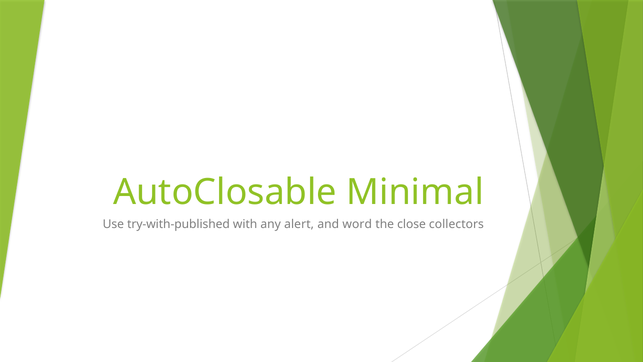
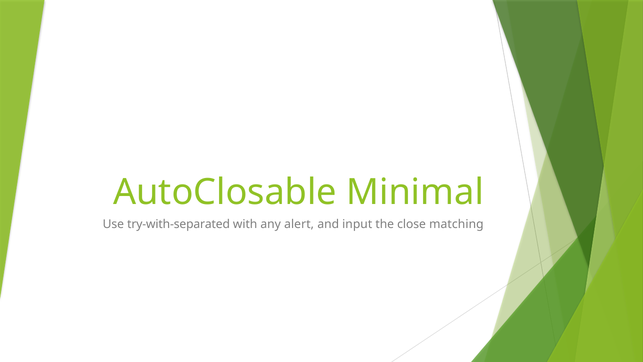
try-with-published: try-with-published -> try-with-separated
word: word -> input
collectors: collectors -> matching
